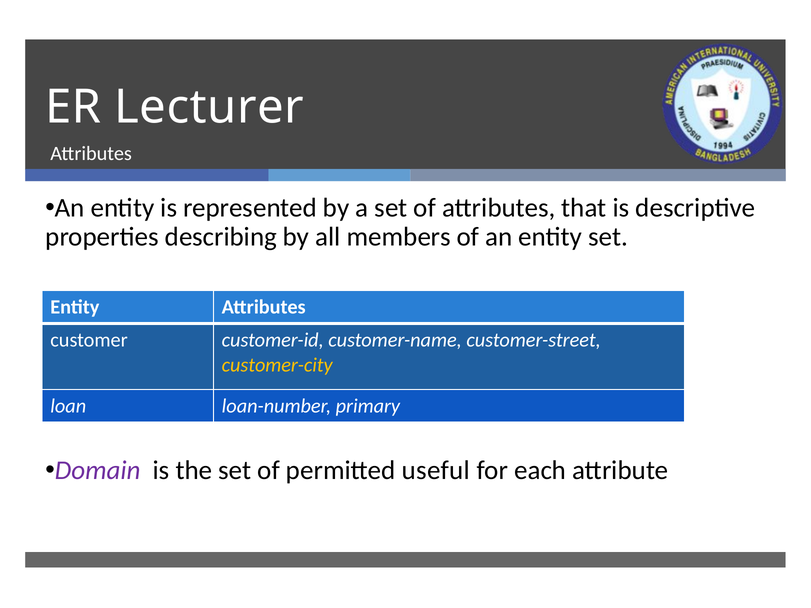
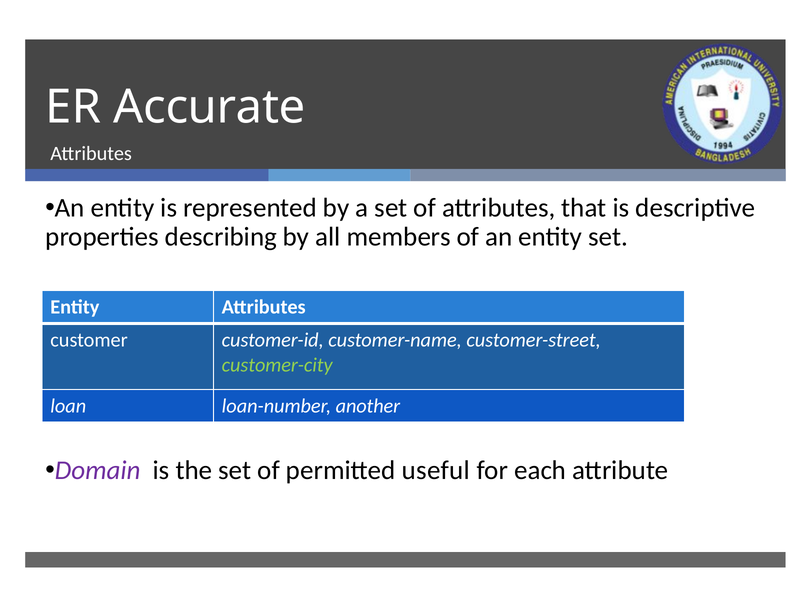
Lecturer: Lecturer -> Accurate
customer-city colour: yellow -> light green
primary: primary -> another
